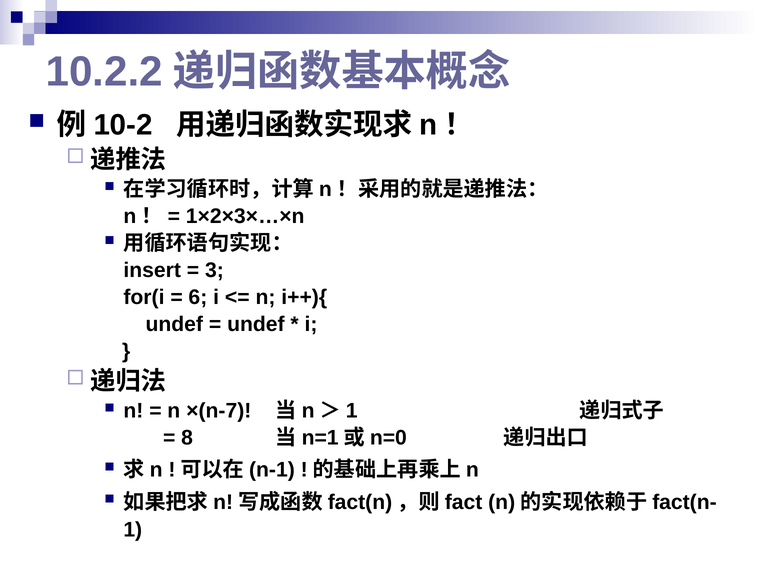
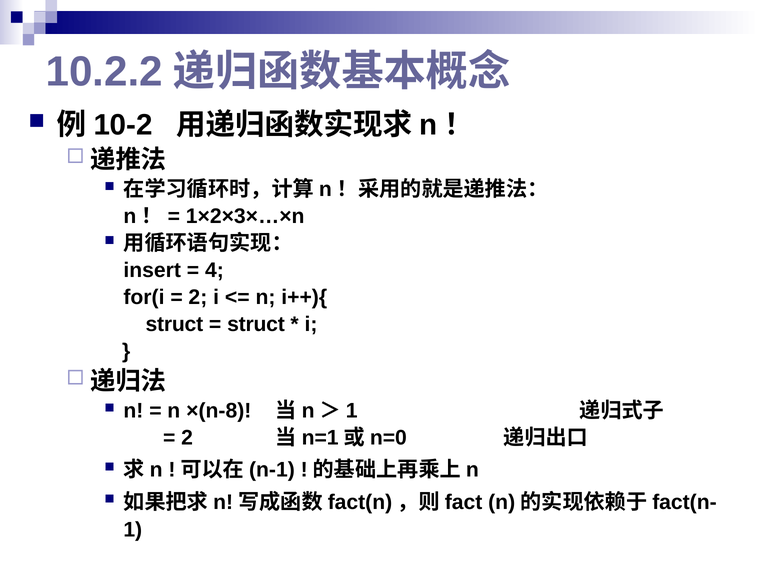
3: 3 -> 4
6 at (198, 297): 6 -> 2
undef at (174, 324): undef -> struct
undef at (256, 324): undef -> struct
×(n-7: ×(n-7 -> ×(n-8
8 at (187, 438): 8 -> 2
